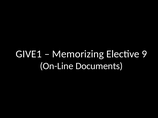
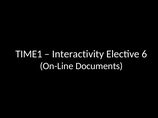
GIVE1: GIVE1 -> TIME1
Memorizing: Memorizing -> Interactivity
9: 9 -> 6
